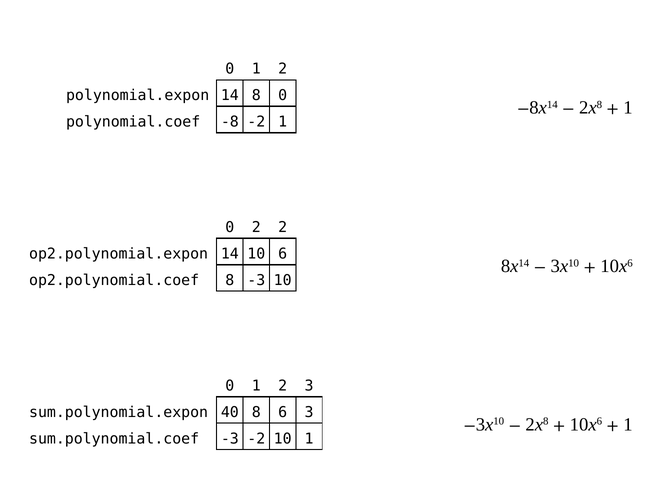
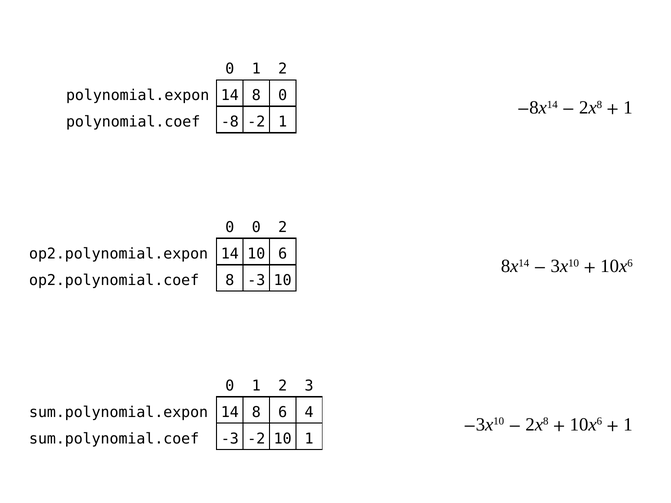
0 2: 2 -> 0
sum.polynomial.expon 40: 40 -> 14
6 3: 3 -> 4
